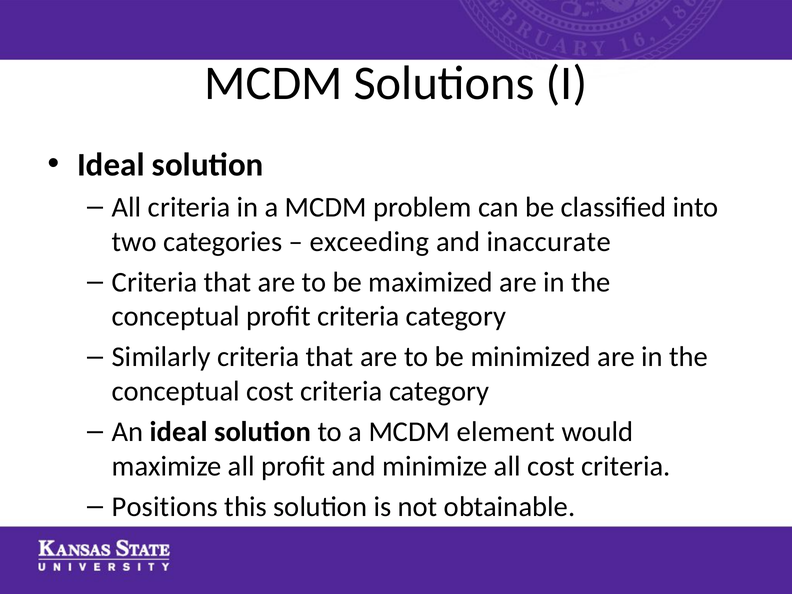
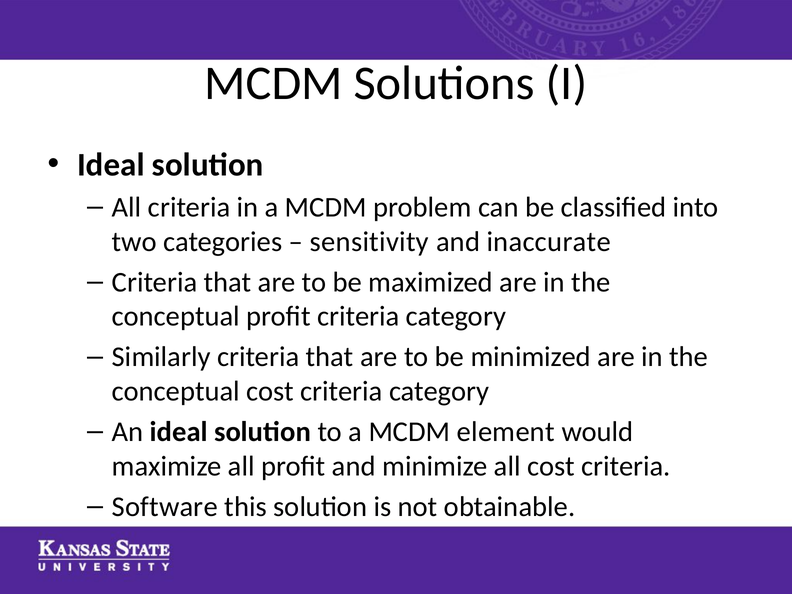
exceeding: exceeding -> sensitivity
Positions: Positions -> Software
